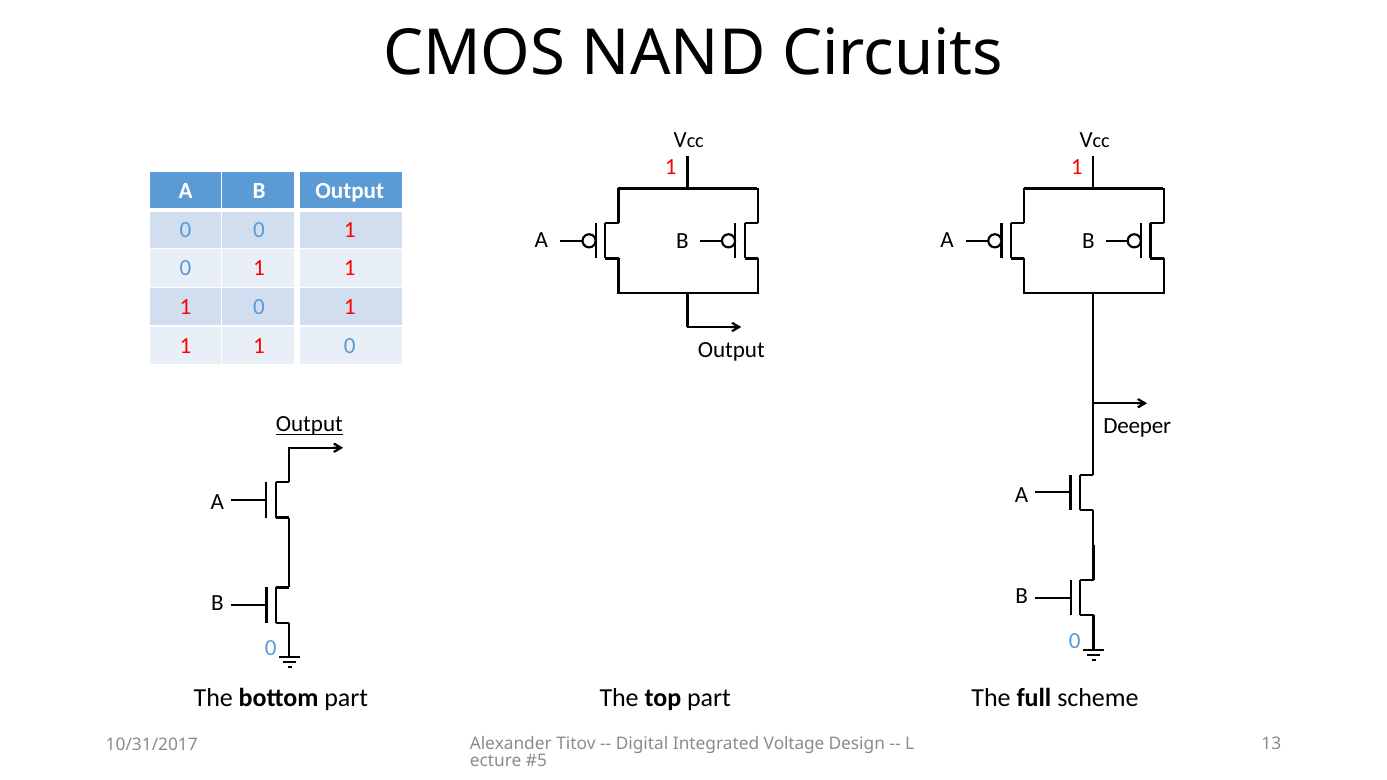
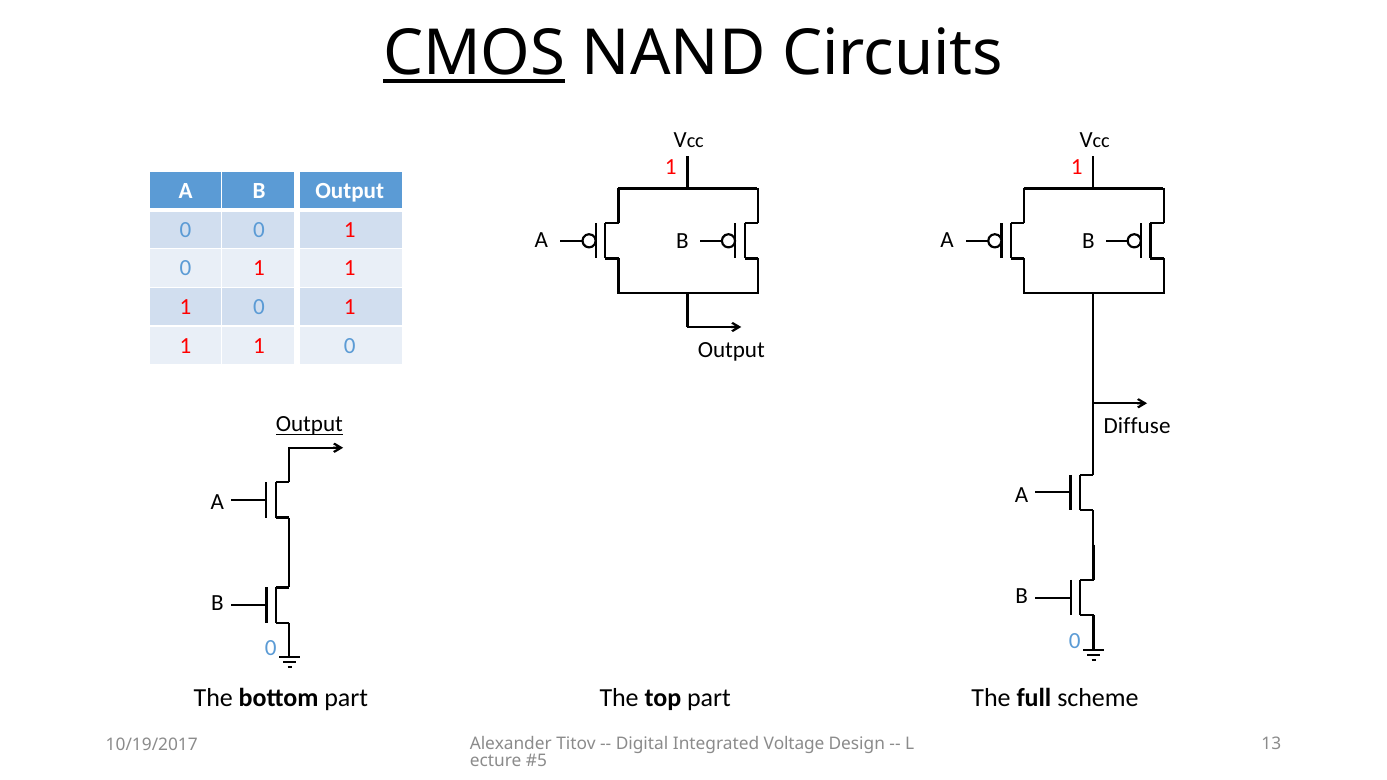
CMOS underline: none -> present
Deeper: Deeper -> Diffuse
10/31/2017: 10/31/2017 -> 10/19/2017
